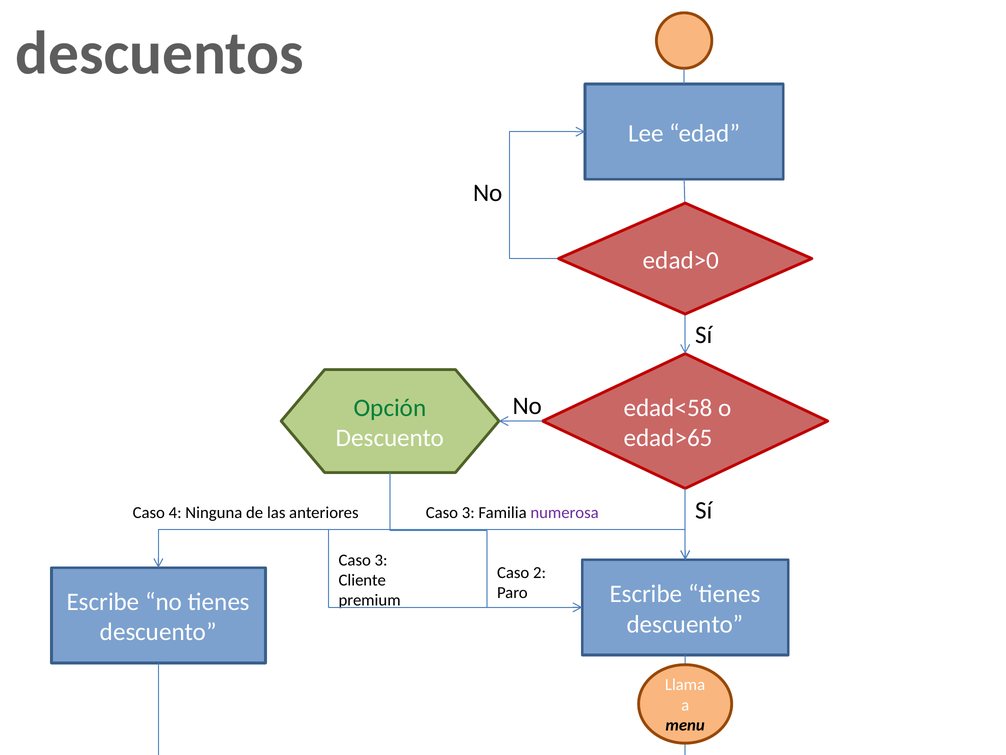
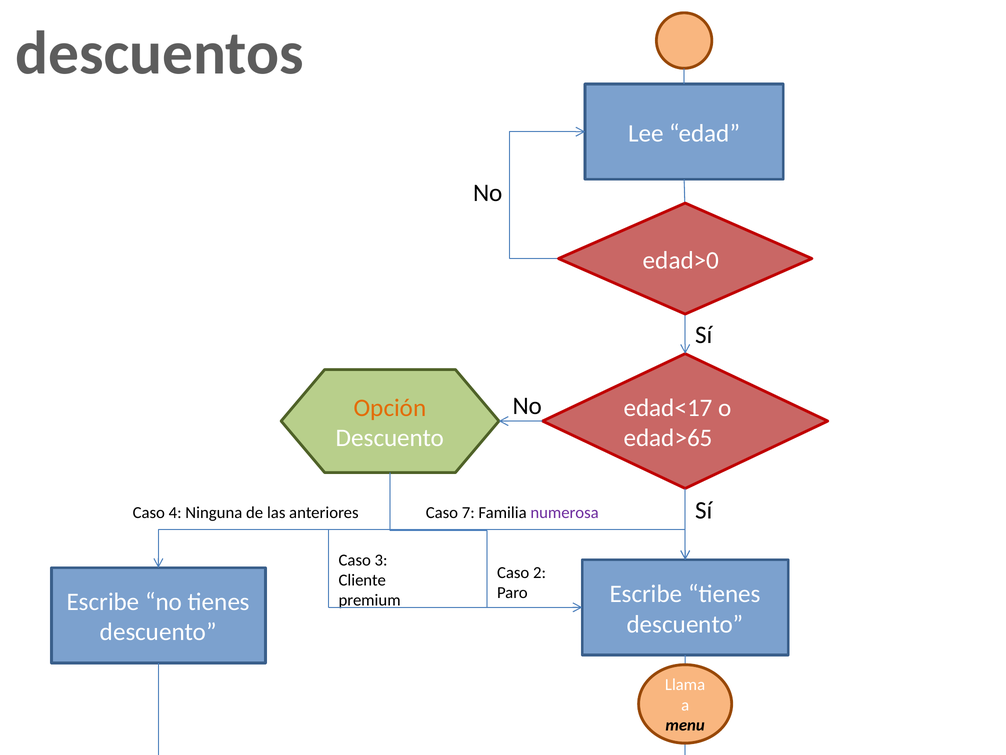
Opción colour: green -> orange
edad<58: edad<58 -> edad<17
3 at (468, 512): 3 -> 7
